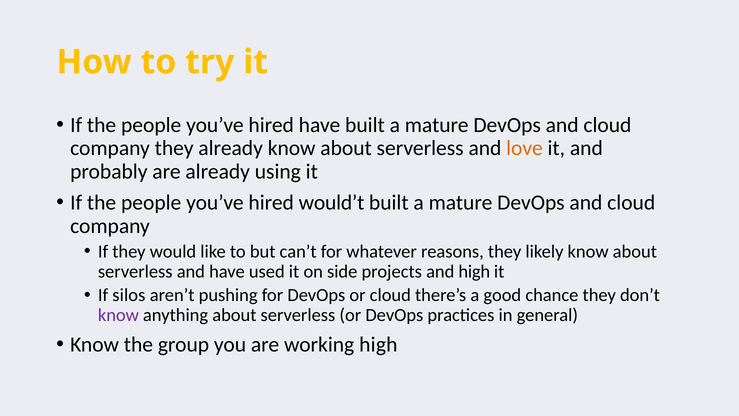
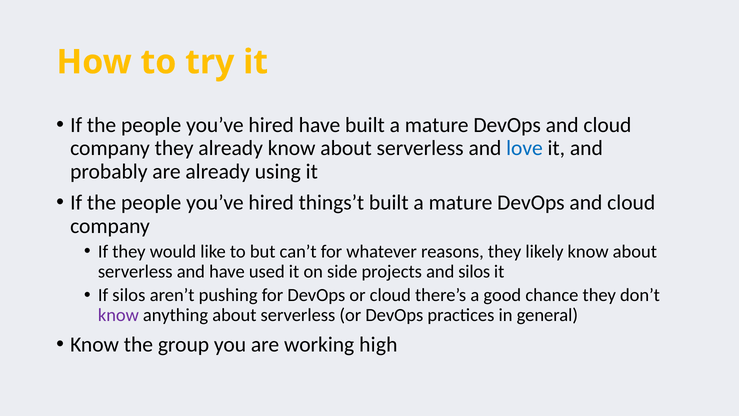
love colour: orange -> blue
would’t: would’t -> things’t
and high: high -> silos
